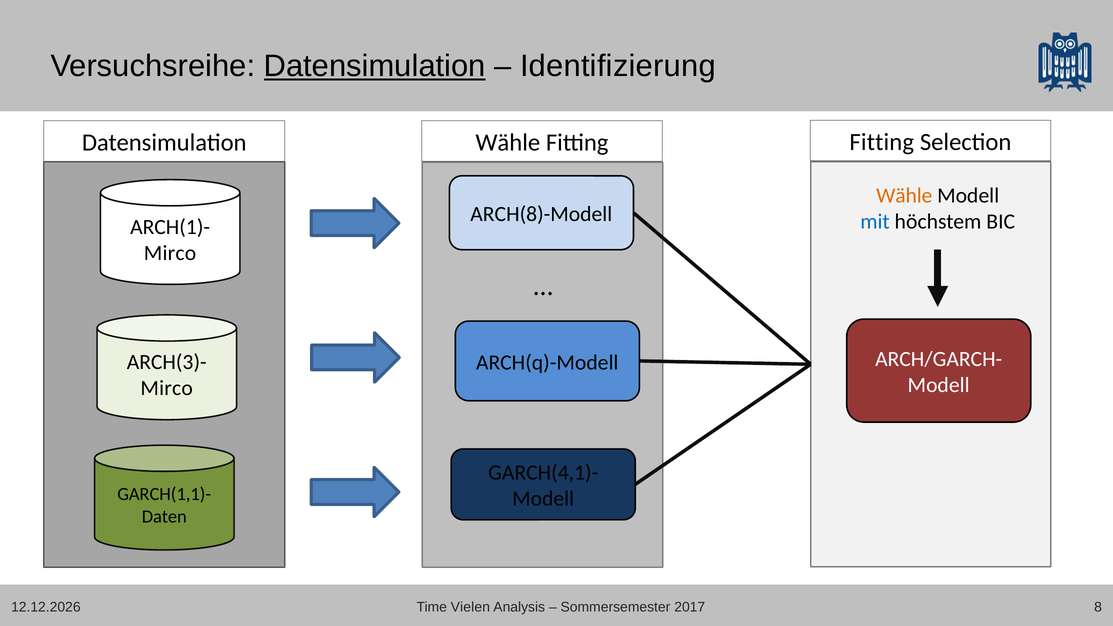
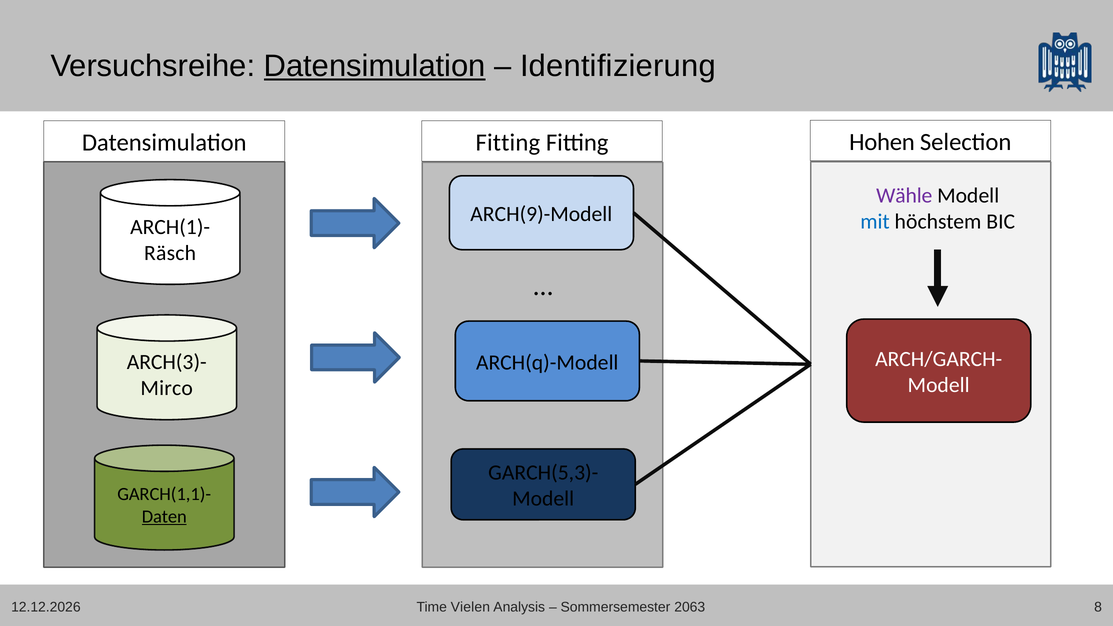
Fitting at (882, 142): Fitting -> Hohen
Wähle at (508, 143): Wähle -> Fitting
Wähle at (904, 196) colour: orange -> purple
ARCH(8)-Modell: ARCH(8)-Modell -> ARCH(9)-Modell
Mirco at (170, 253): Mirco -> Räsch
GARCH(4,1)-: GARCH(4,1)- -> GARCH(5,3)-
Daten underline: none -> present
2017: 2017 -> 2063
